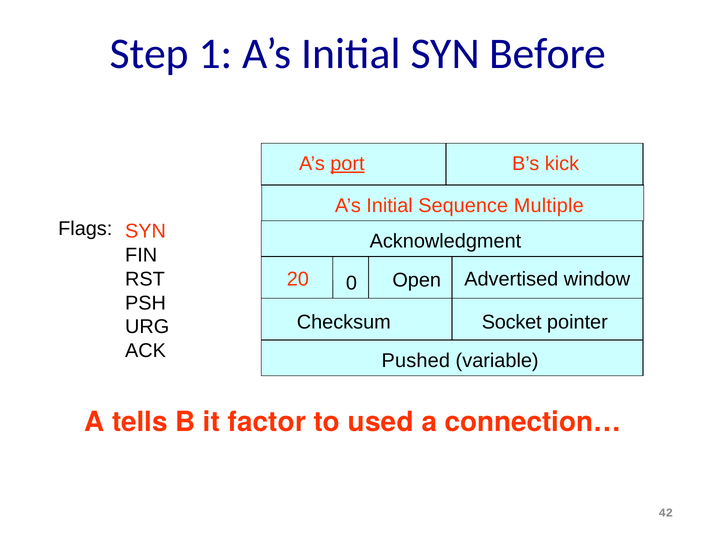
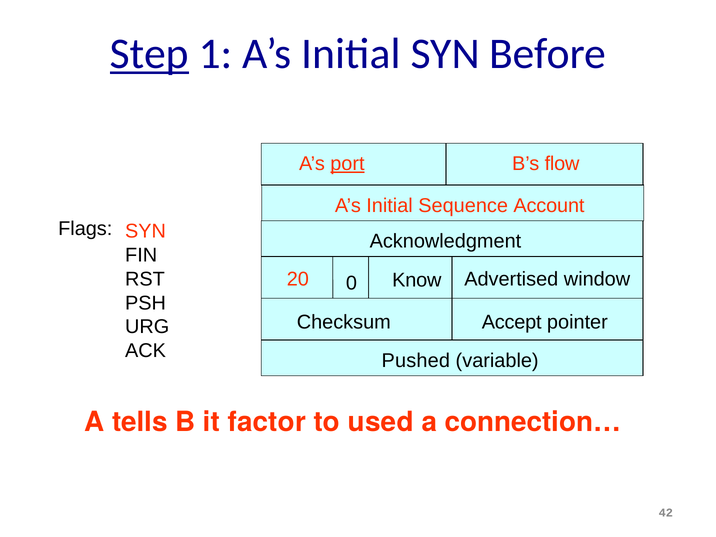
Step underline: none -> present
kick: kick -> flow
Multiple: Multiple -> Account
Open: Open -> Know
Socket: Socket -> Accept
